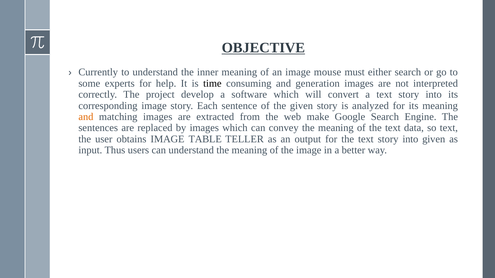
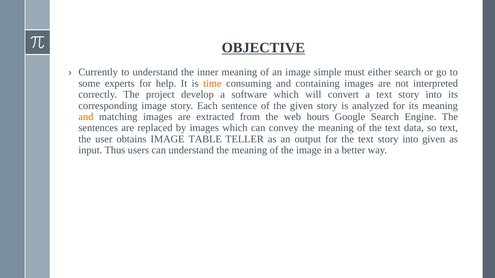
mouse: mouse -> simple
time colour: black -> orange
generation: generation -> containing
make: make -> hours
